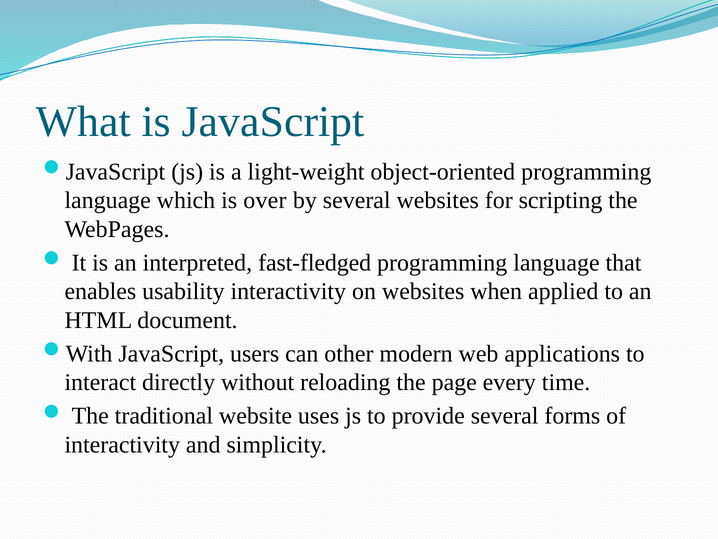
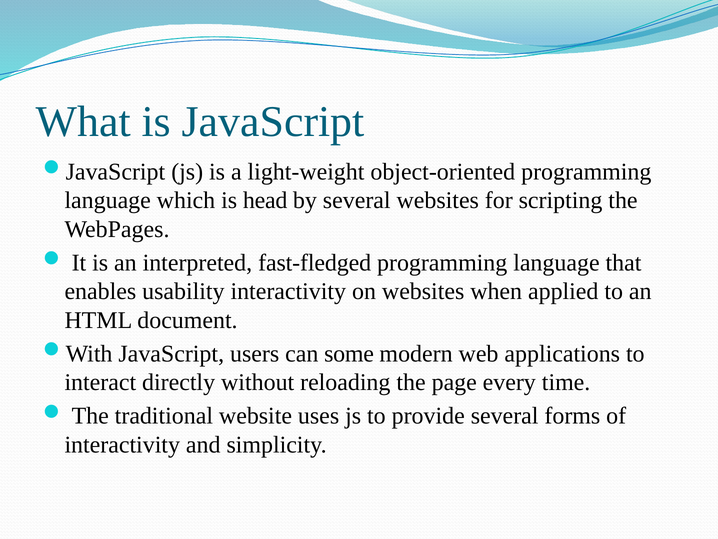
over: over -> head
other: other -> some
